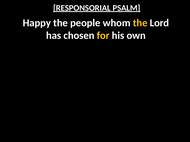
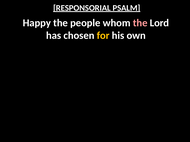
the at (140, 23) colour: yellow -> pink
